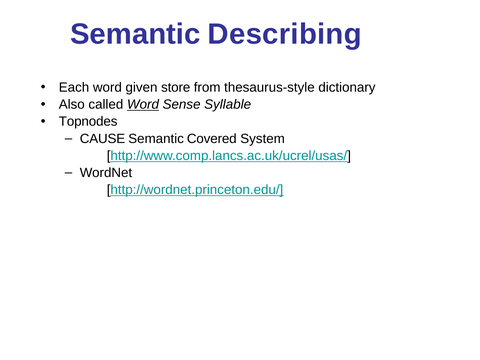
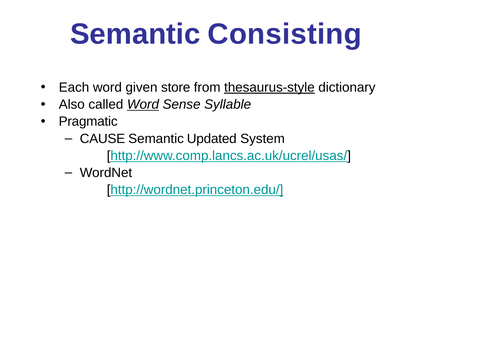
Describing: Describing -> Consisting
thesaurus-style underline: none -> present
Topnodes: Topnodes -> Pragmatic
Covered: Covered -> Updated
